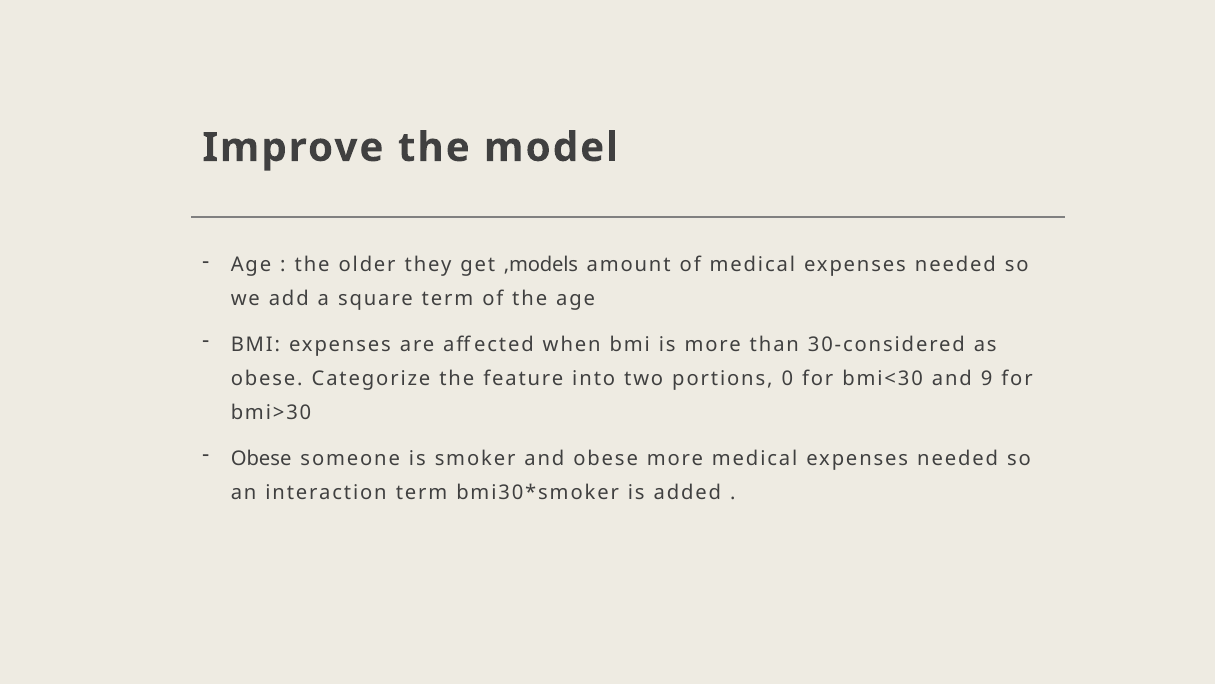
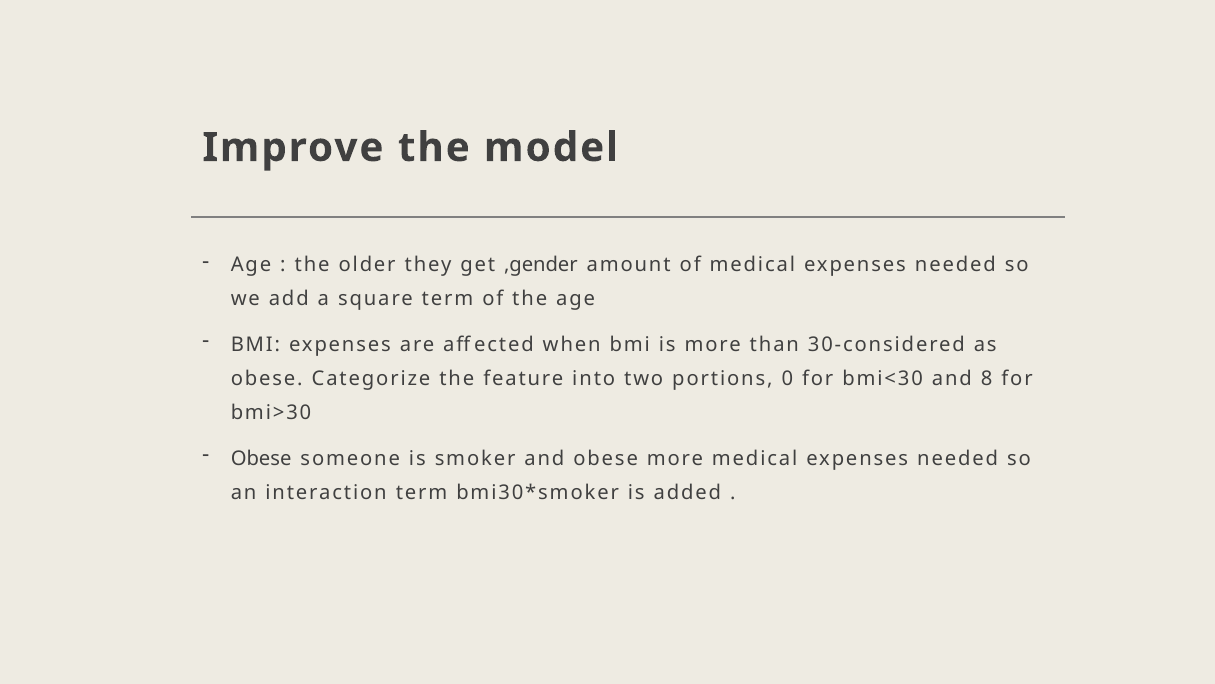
,models: ,models -> ,gender
9: 9 -> 8
